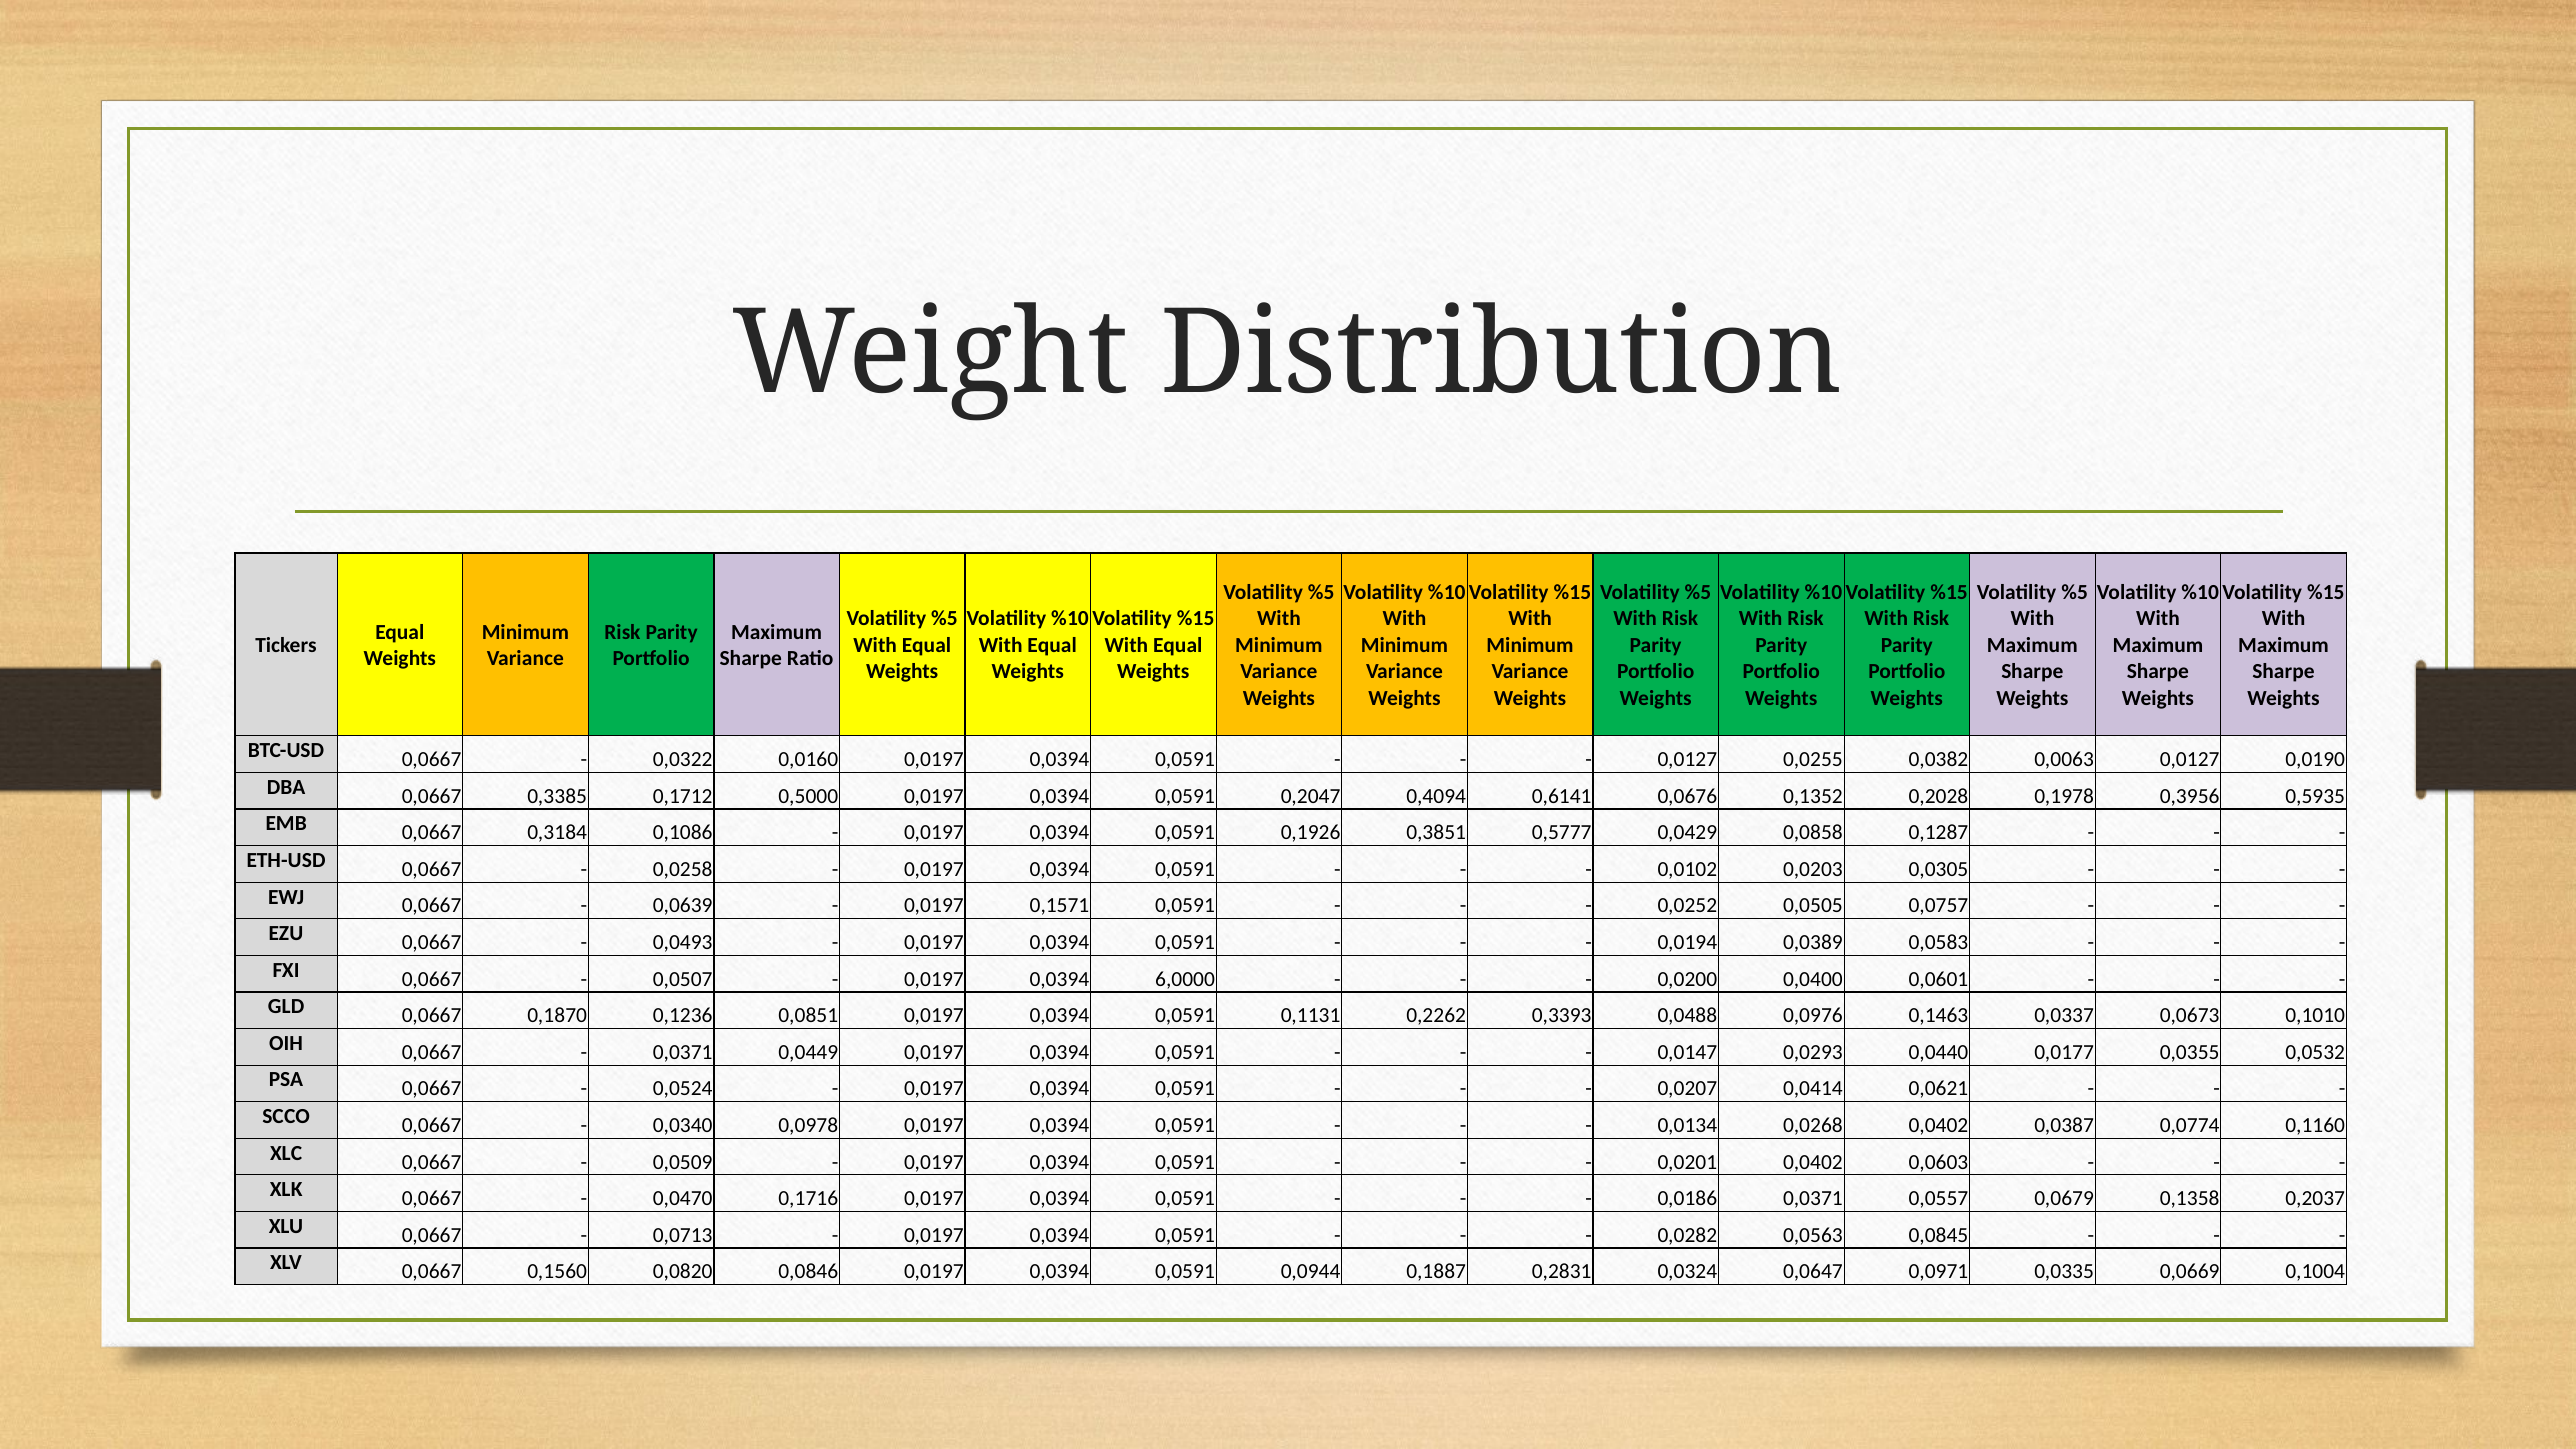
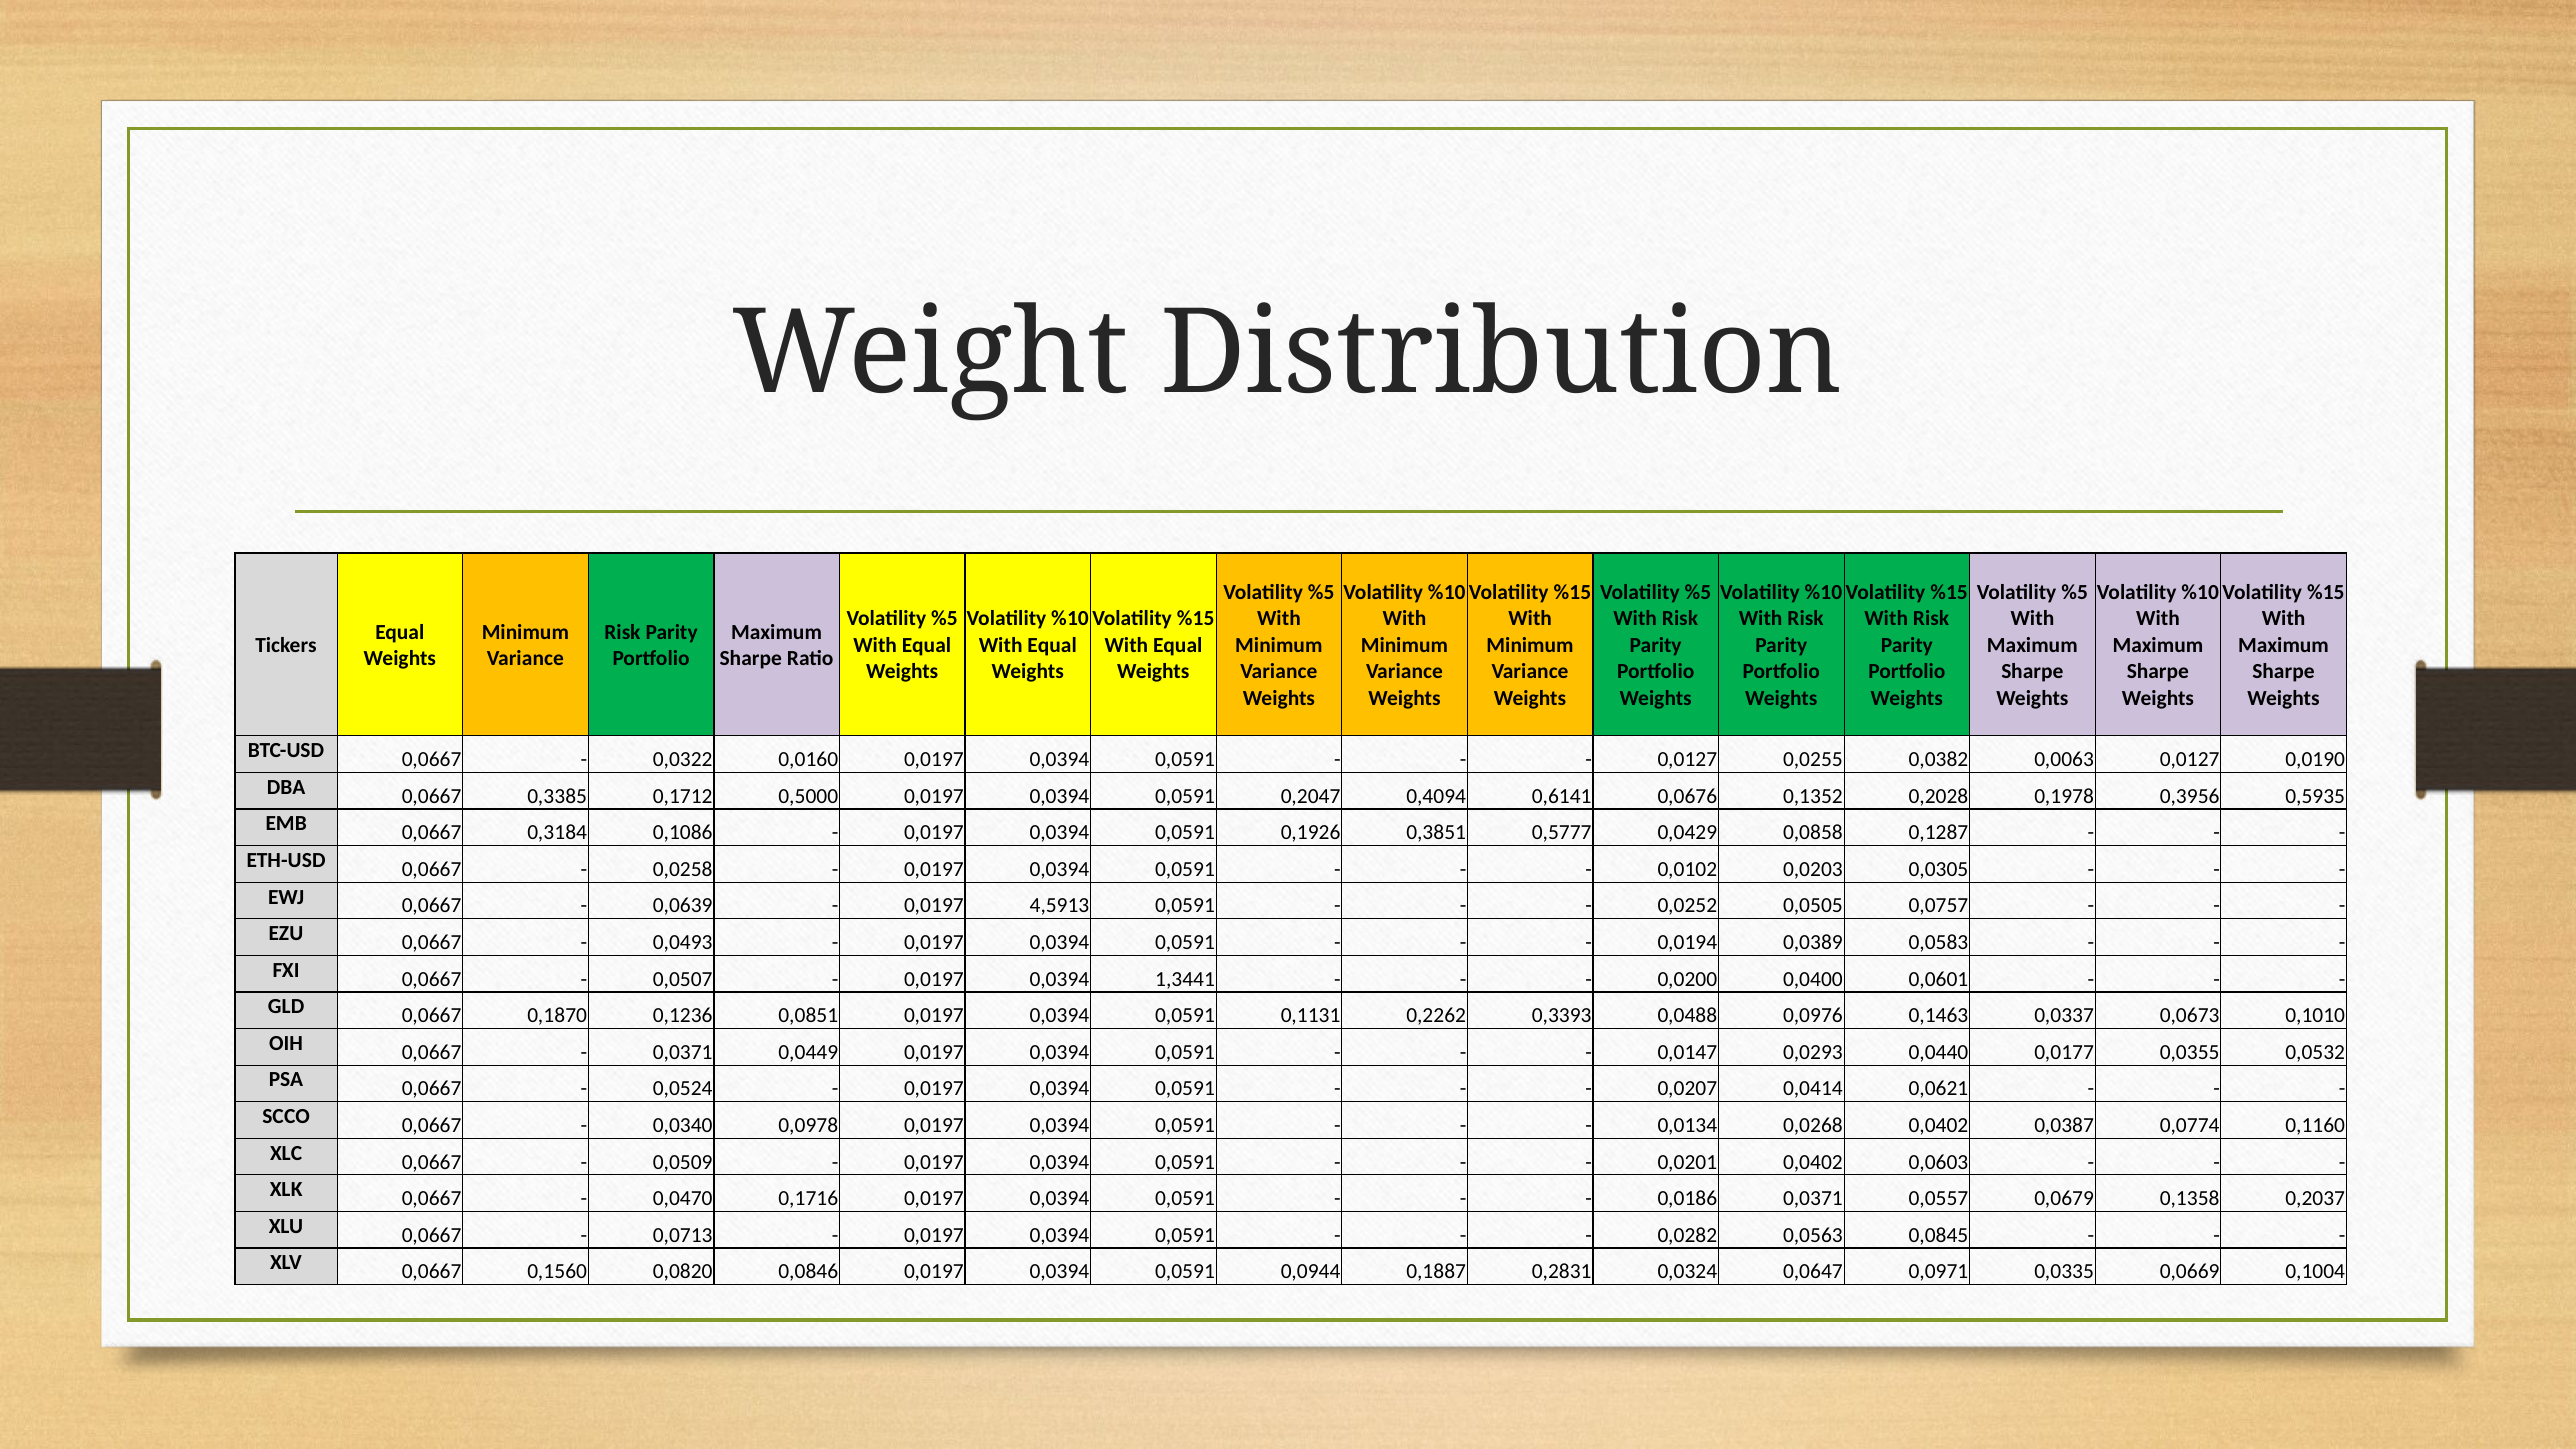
0,1571: 0,1571 -> 4,5913
6,0000: 6,0000 -> 1,3441
